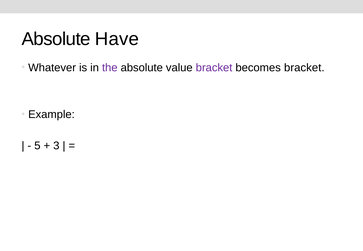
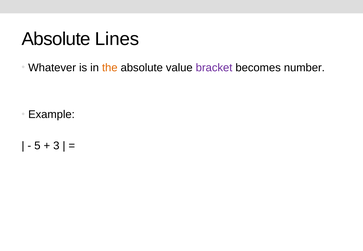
Have: Have -> Lines
the colour: purple -> orange
becomes bracket: bracket -> number
